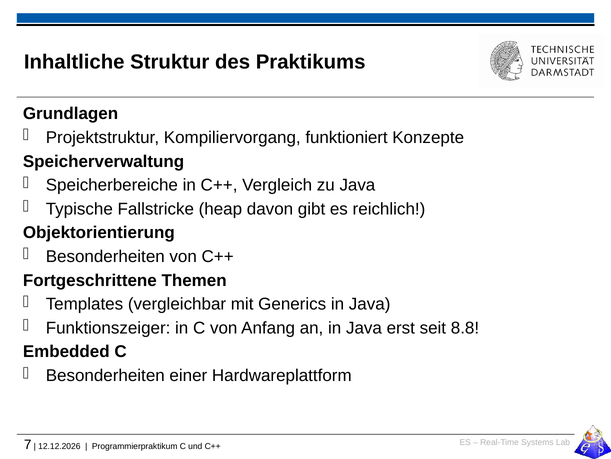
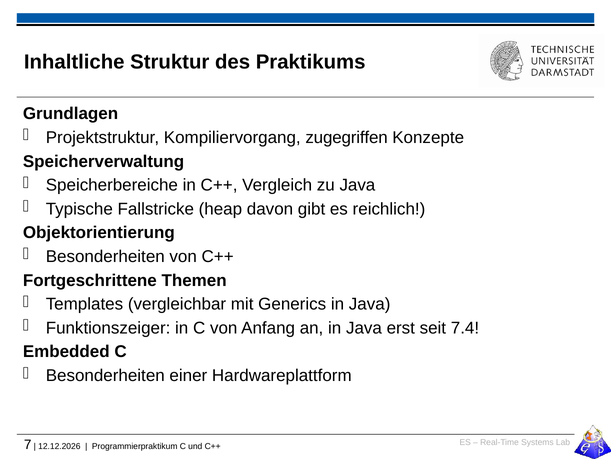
funktioniert: funktioniert -> zugegriffen
8.8: 8.8 -> 7.4
